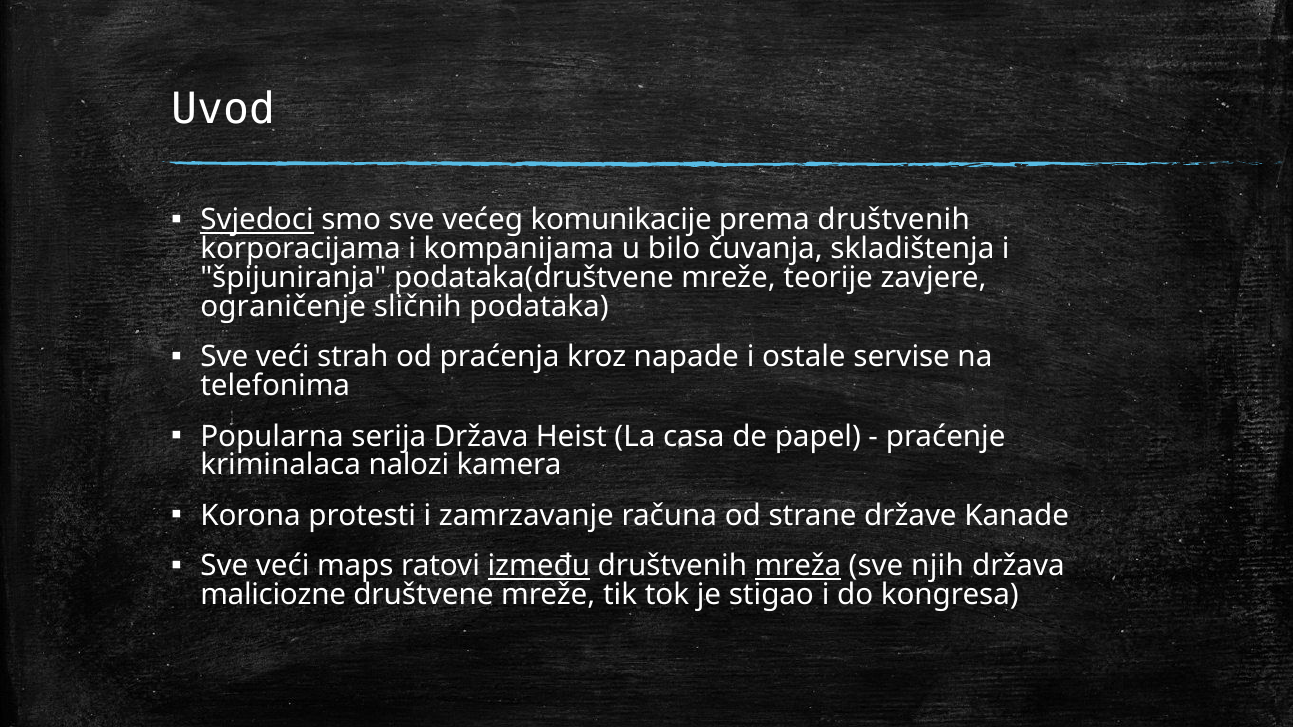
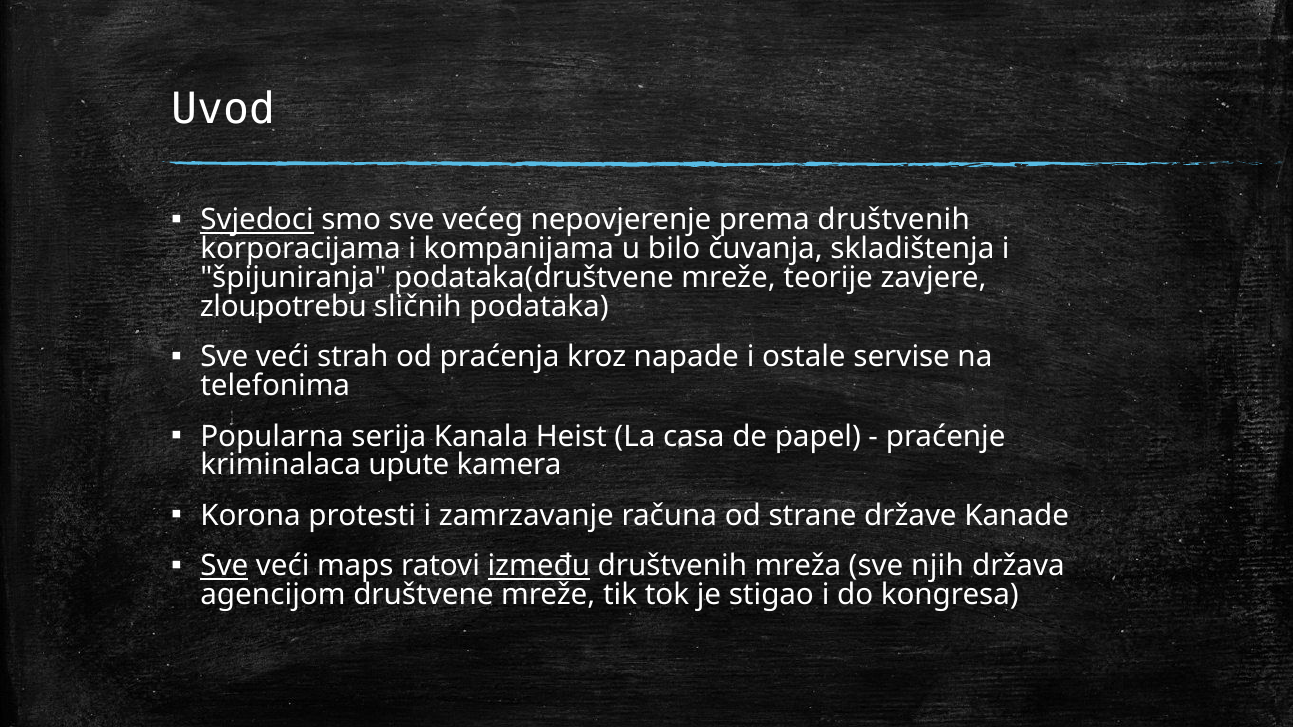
komunikacije: komunikacije -> nepovjerenje
ograničenje: ograničenje -> zloupotrebu
serija Država: Država -> Kanala
nalozi: nalozi -> upute
Sve at (224, 567) underline: none -> present
mreža underline: present -> none
maliciozne: maliciozne -> agencijom
